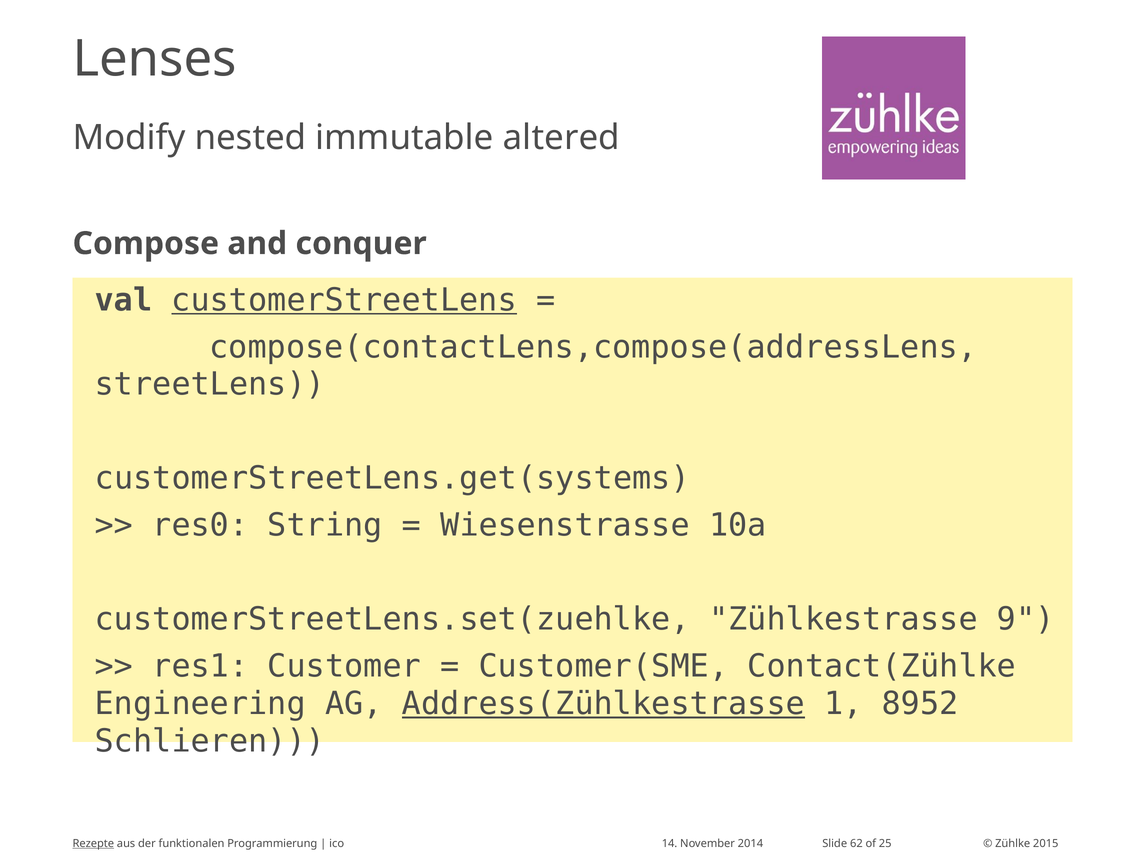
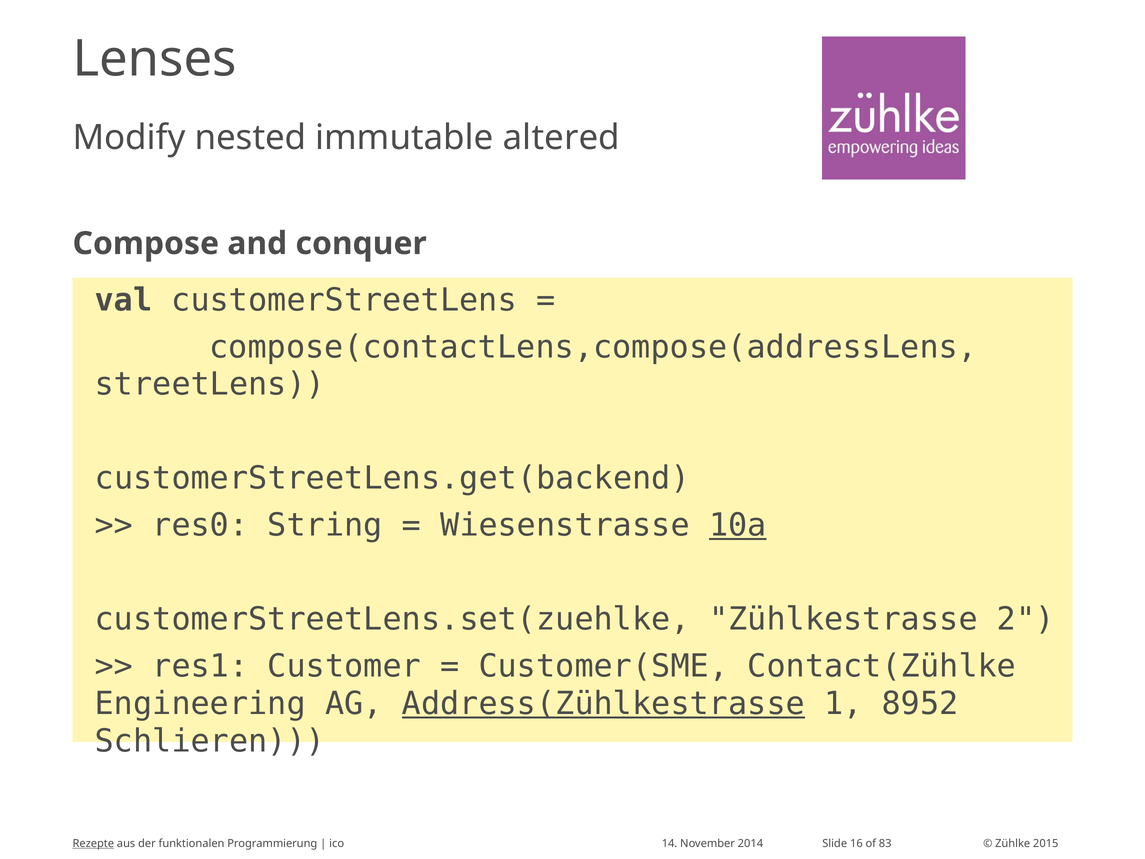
customerStreetLens underline: present -> none
customerStreetLens.get(systems: customerStreetLens.get(systems -> customerStreetLens.get(backend
10a underline: none -> present
9: 9 -> 2
62: 62 -> 16
25: 25 -> 83
